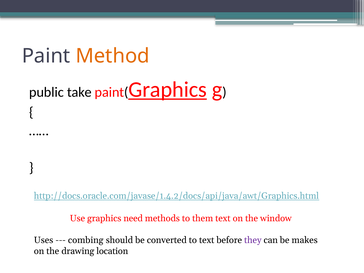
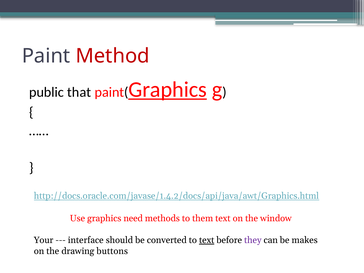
Method colour: orange -> red
take: take -> that
Uses: Uses -> Your
combing: combing -> interface
text at (207, 240) underline: none -> present
location: location -> buttons
